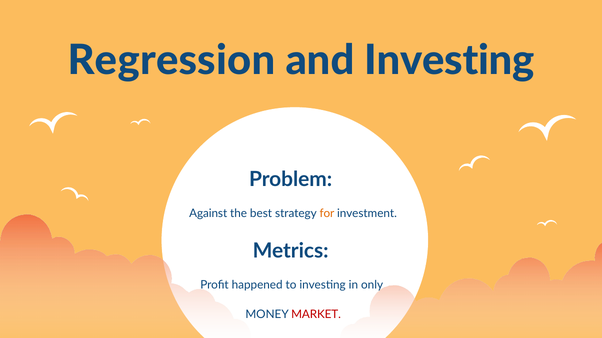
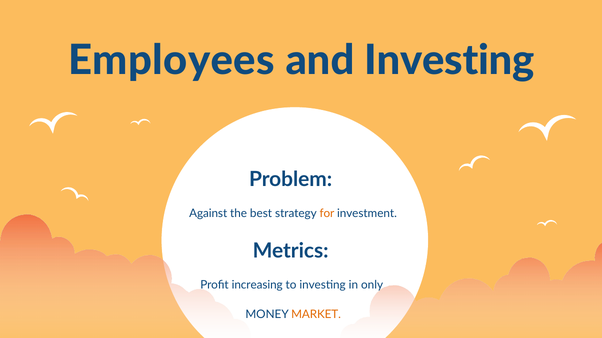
Regression: Regression -> Employees
happened: happened -> increasing
MARKET colour: red -> orange
